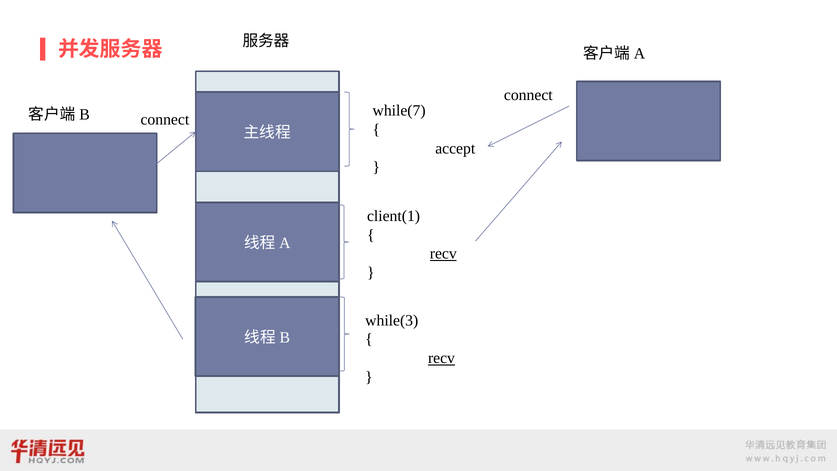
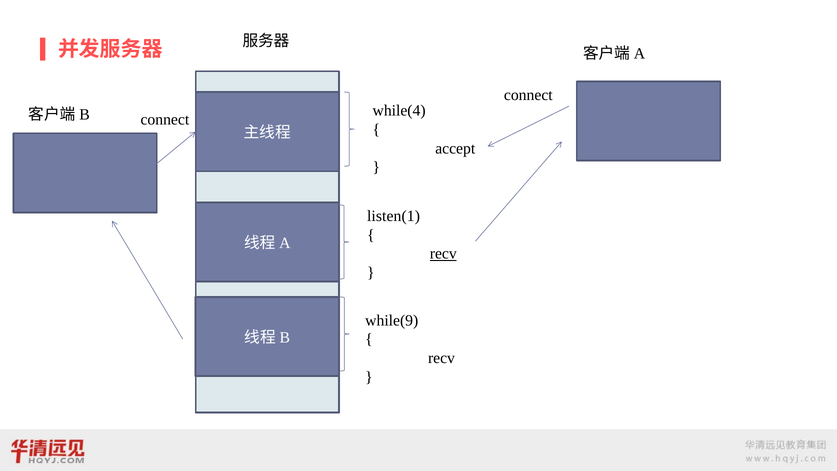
while(7: while(7 -> while(4
client(1: client(1 -> listen(1
while(3: while(3 -> while(9
recv at (441, 358) underline: present -> none
